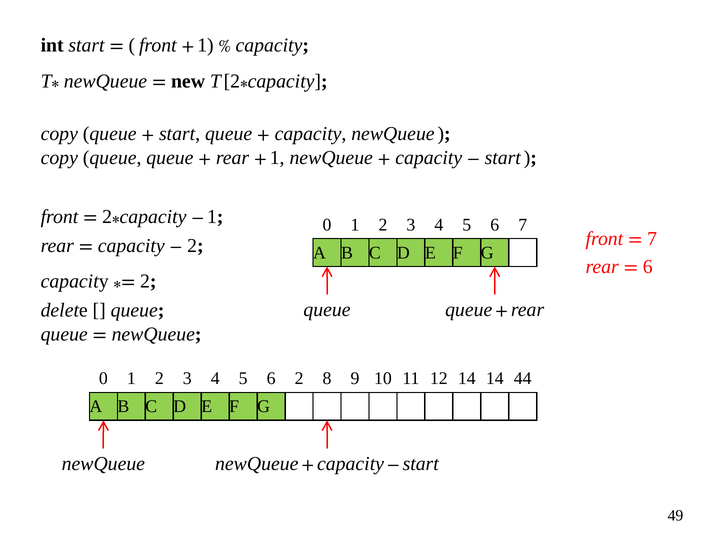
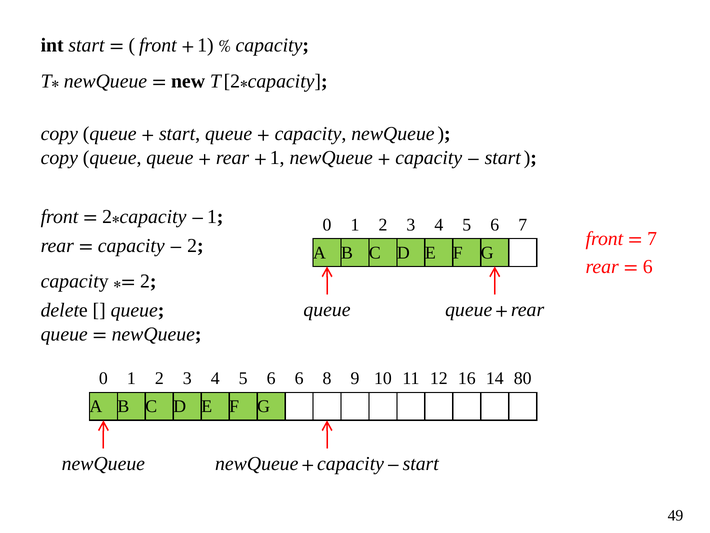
6 2: 2 -> 6
12 14: 14 -> 16
44: 44 -> 80
